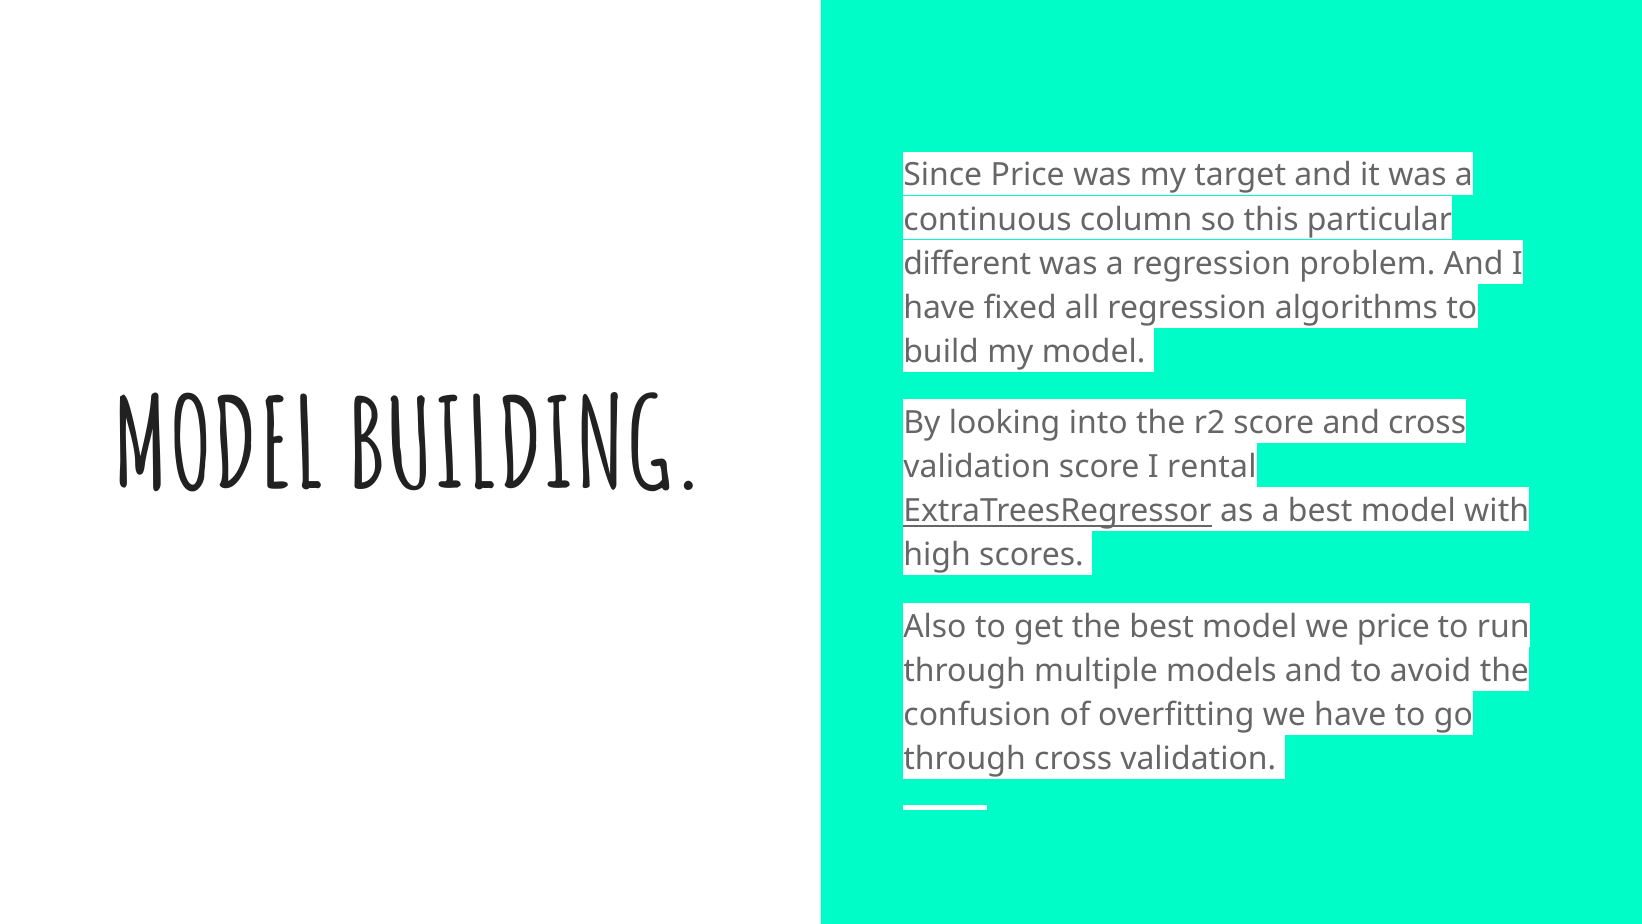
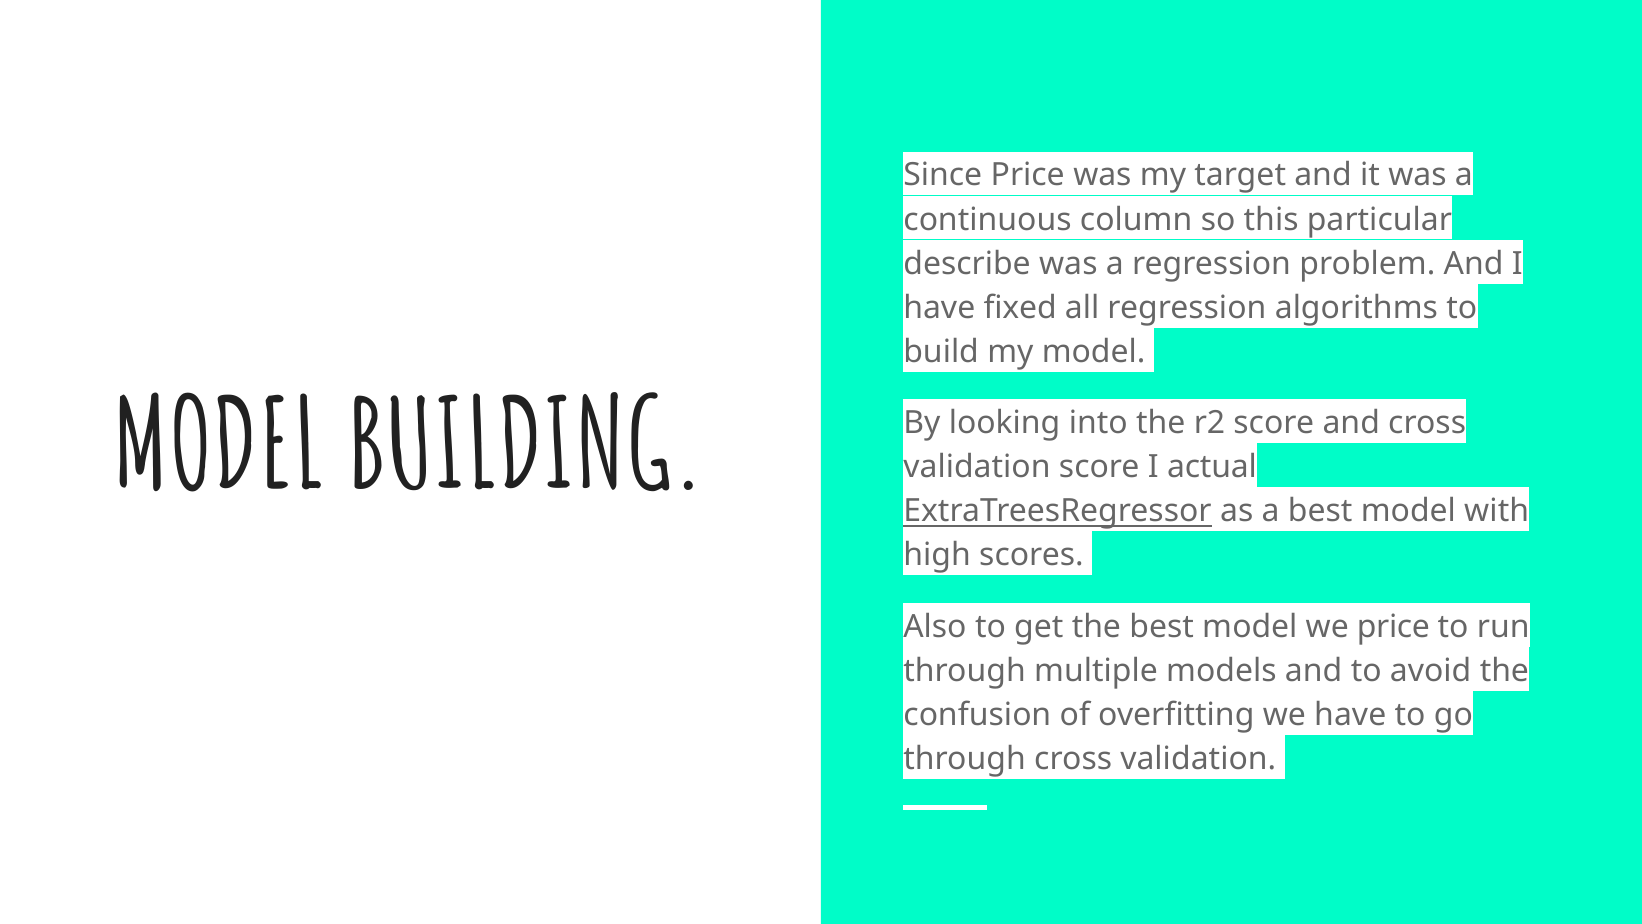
different: different -> describe
rental: rental -> actual
